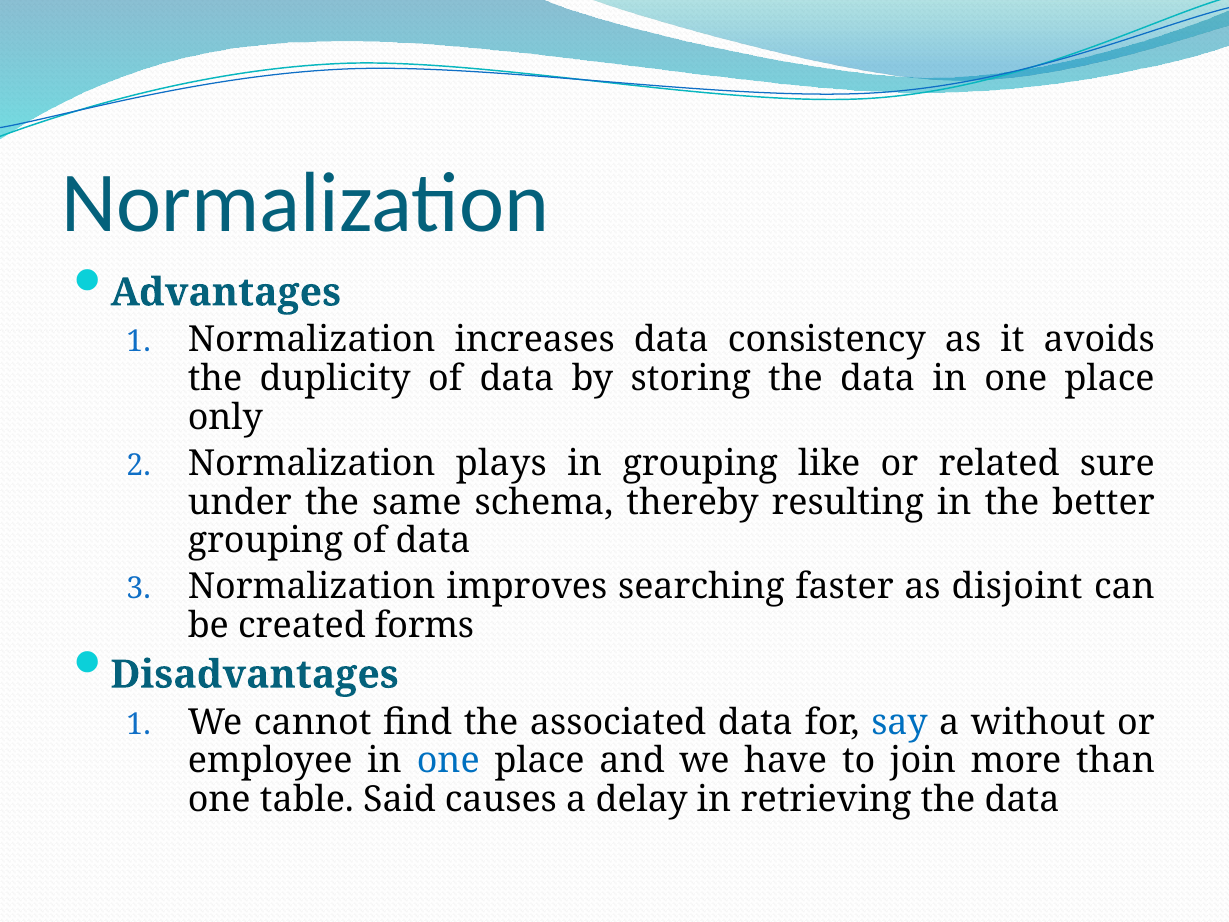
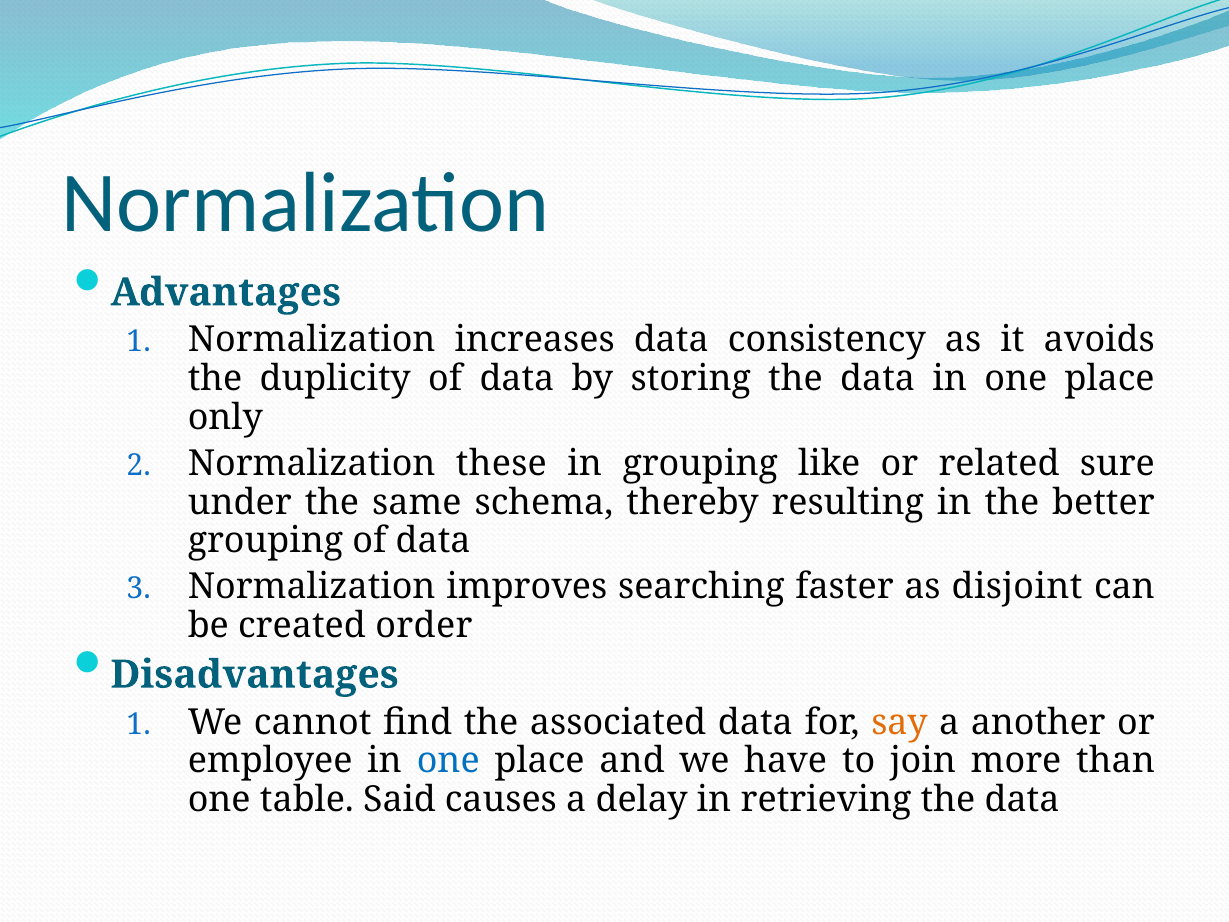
plays: plays -> these
forms: forms -> order
say colour: blue -> orange
without: without -> another
